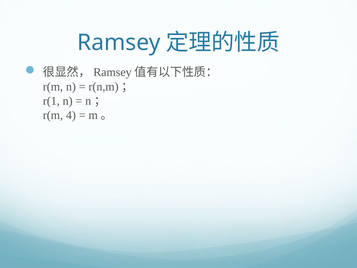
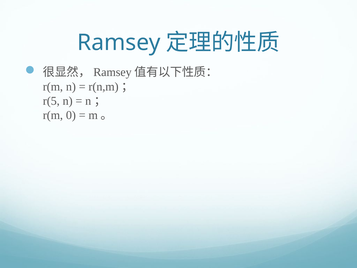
r(1: r(1 -> r(5
4: 4 -> 0
